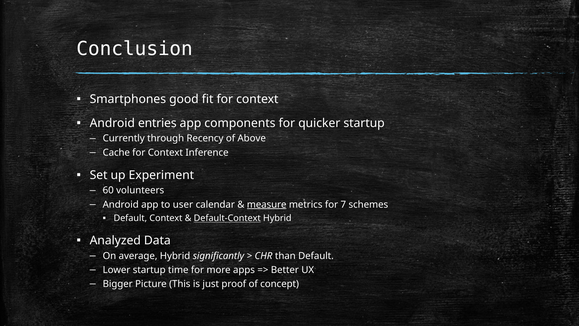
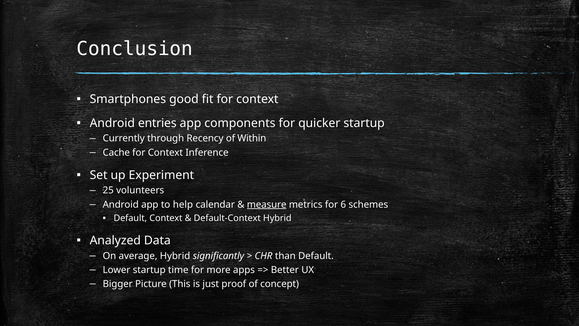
Above: Above -> Within
60: 60 -> 25
user: user -> help
7: 7 -> 6
Default-Context underline: present -> none
